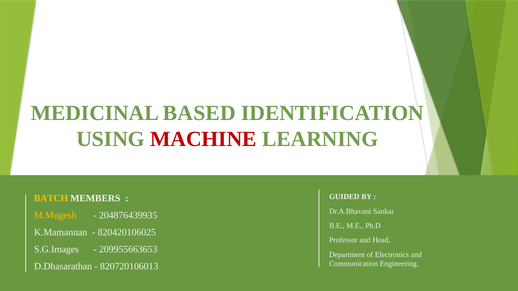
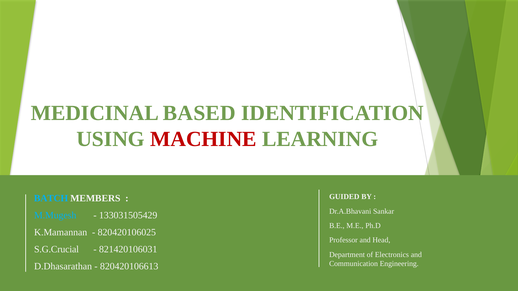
BATCH colour: yellow -> light blue
M.Mugesh colour: yellow -> light blue
204876439935: 204876439935 -> 133031505429
S.G.Images: S.G.Images -> S.G.Crucial
209955663653: 209955663653 -> 821420106031
820720106013: 820720106013 -> 820420106613
